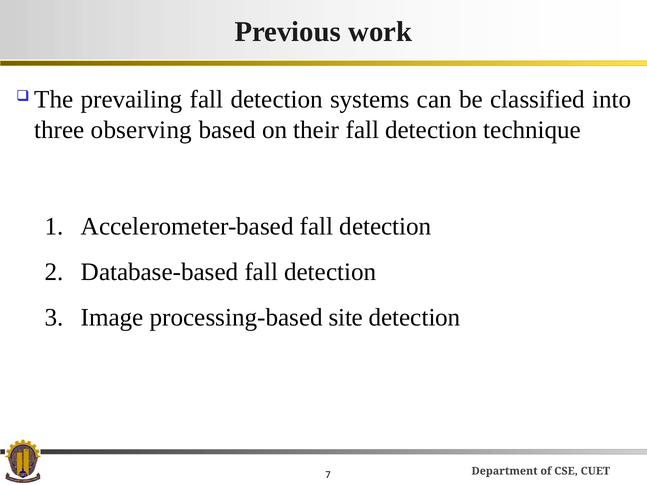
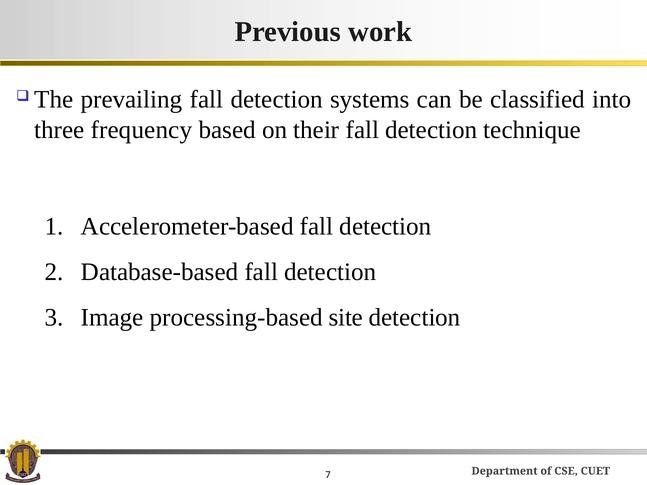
observing: observing -> frequency
